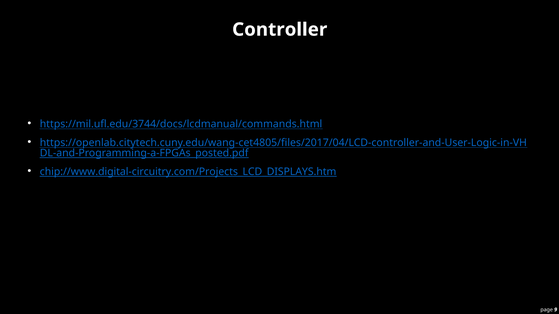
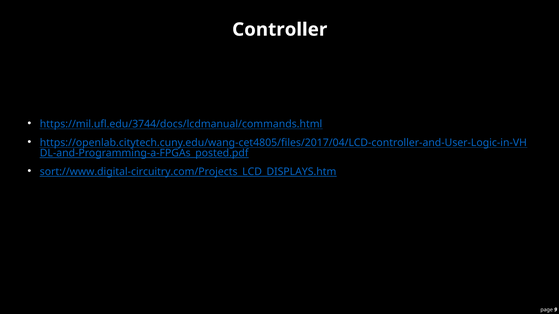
chip://www.digital-circuitry.com/Projects_LCD_DISPLAYS.htm: chip://www.digital-circuitry.com/Projects_LCD_DISPLAYS.htm -> sort://www.digital-circuitry.com/Projects_LCD_DISPLAYS.htm
